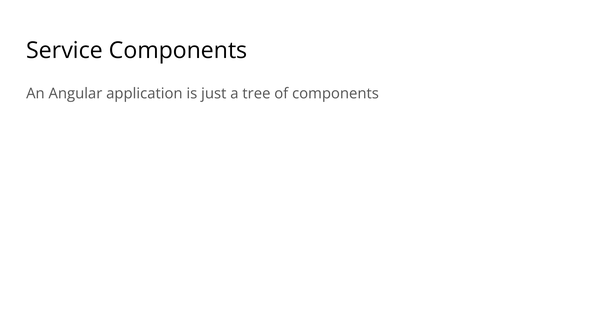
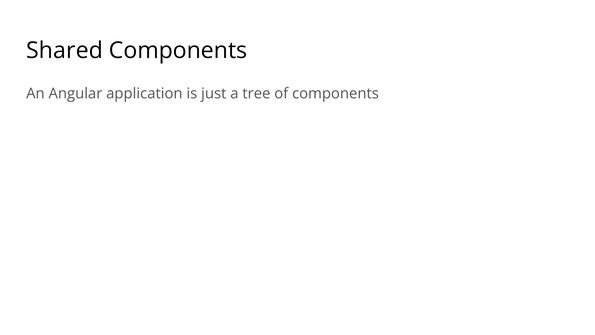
Service: Service -> Shared
